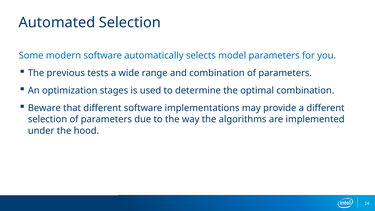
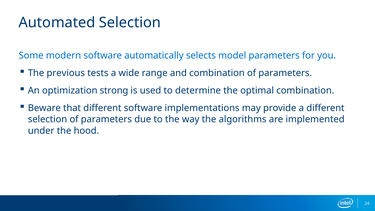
stages: stages -> strong
